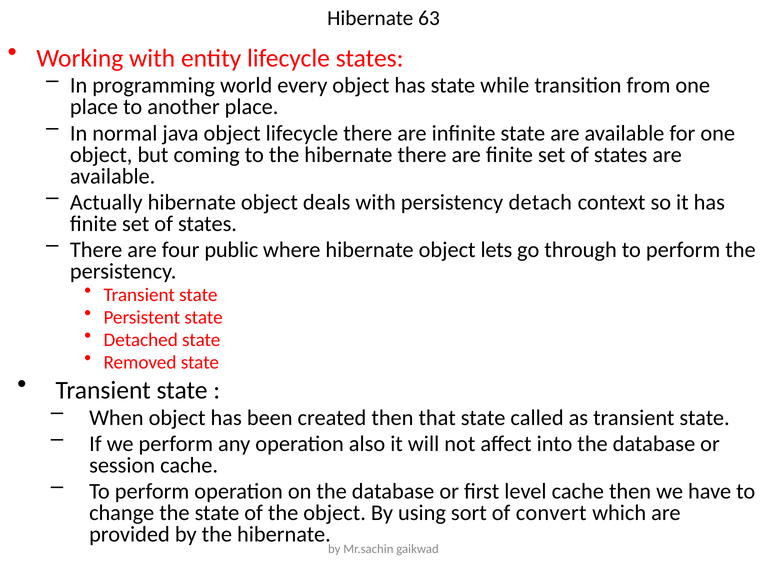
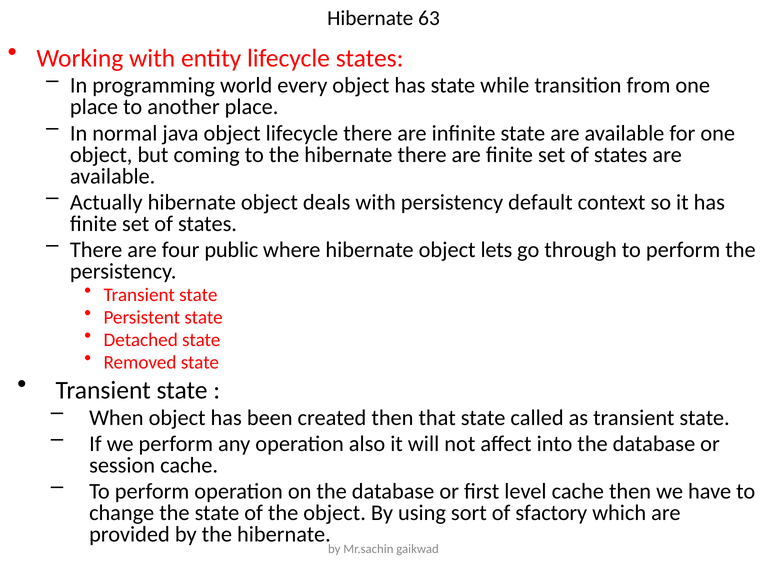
detach: detach -> default
convert: convert -> sfactory
